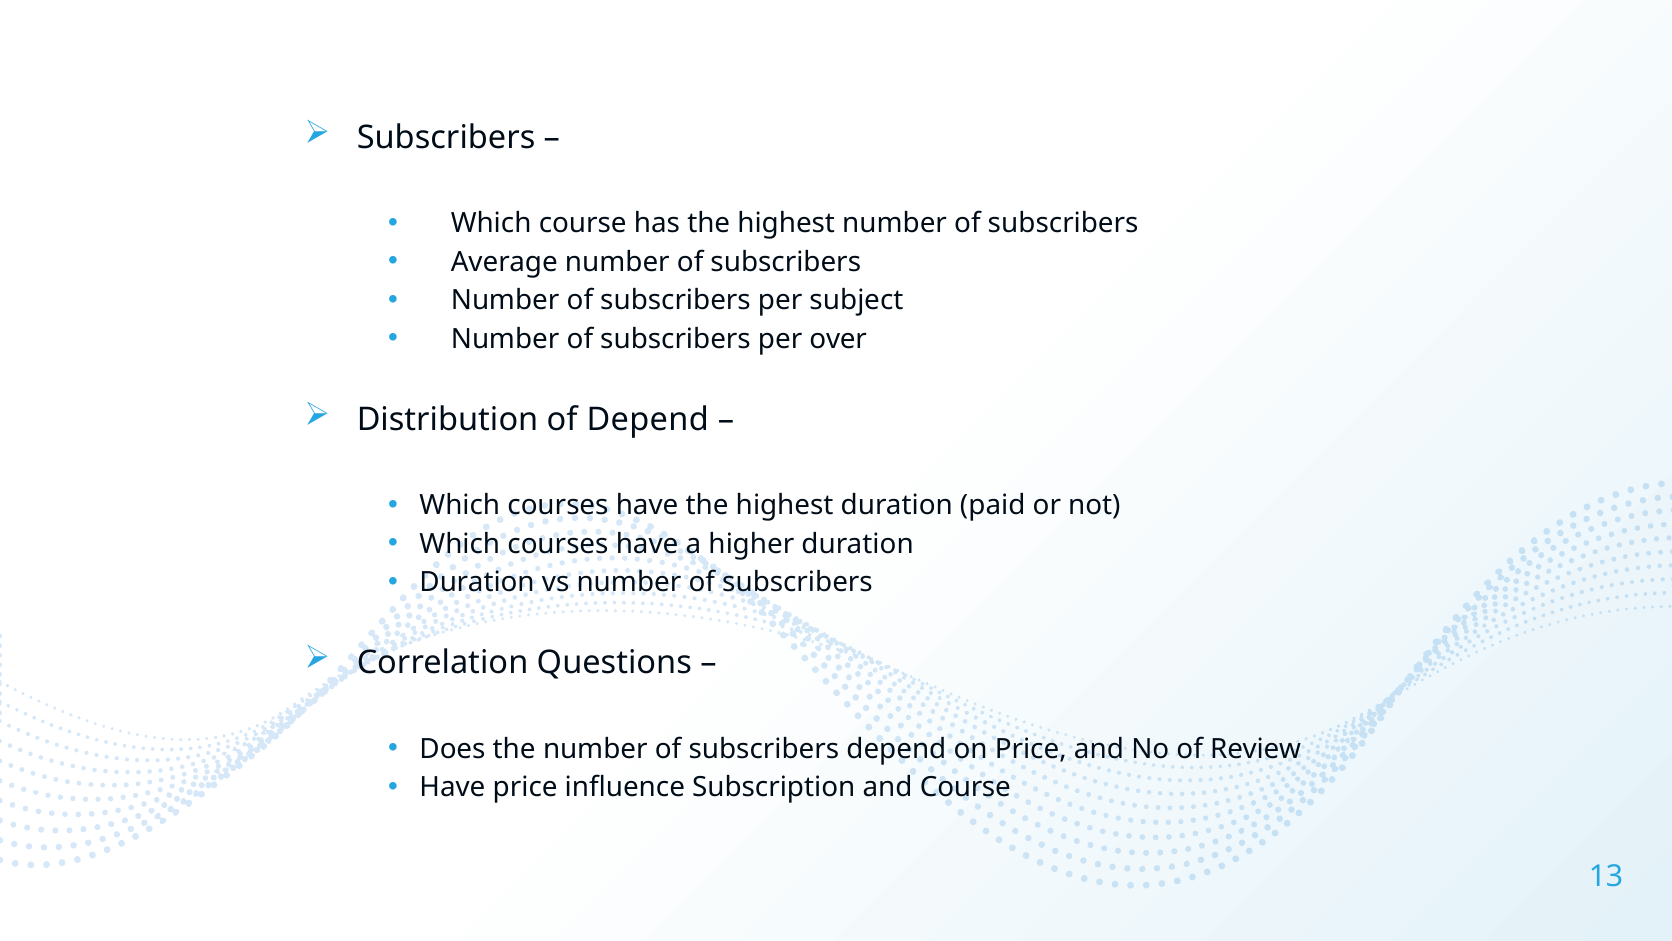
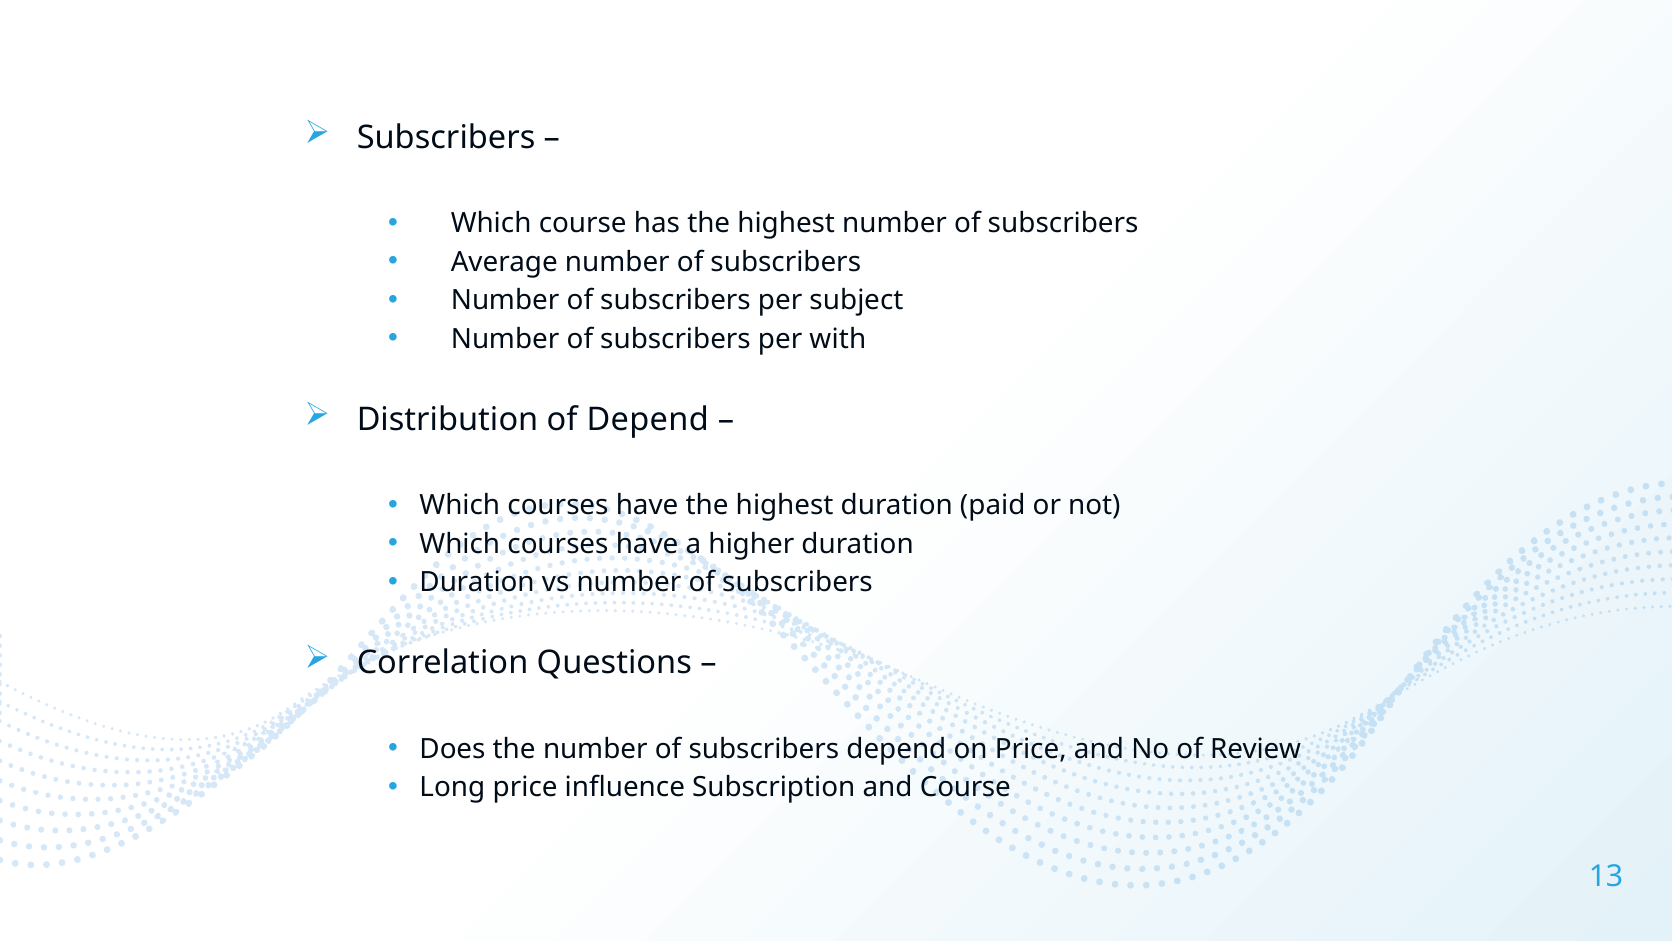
over: over -> with
Have at (452, 787): Have -> Long
